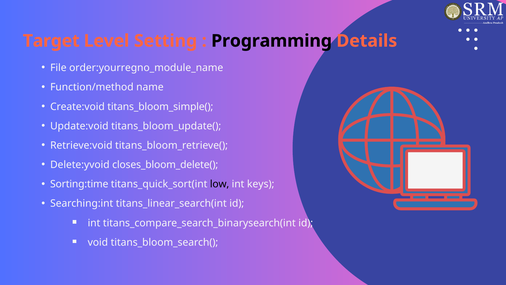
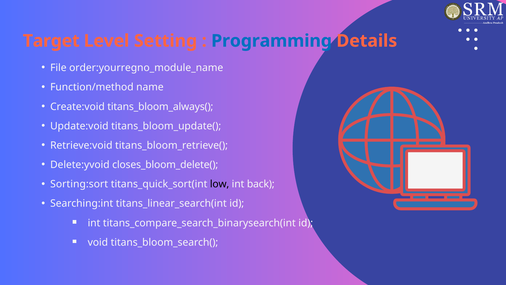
Programming colour: black -> blue
titans_bloom_simple(: titans_bloom_simple( -> titans_bloom_always(
Sorting:time: Sorting:time -> Sorting:sort
keys: keys -> back
